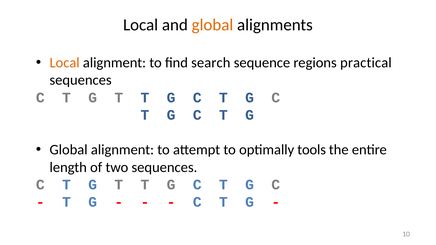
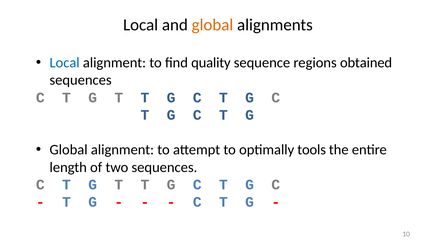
Local at (65, 63) colour: orange -> blue
search: search -> quality
practical: practical -> obtained
